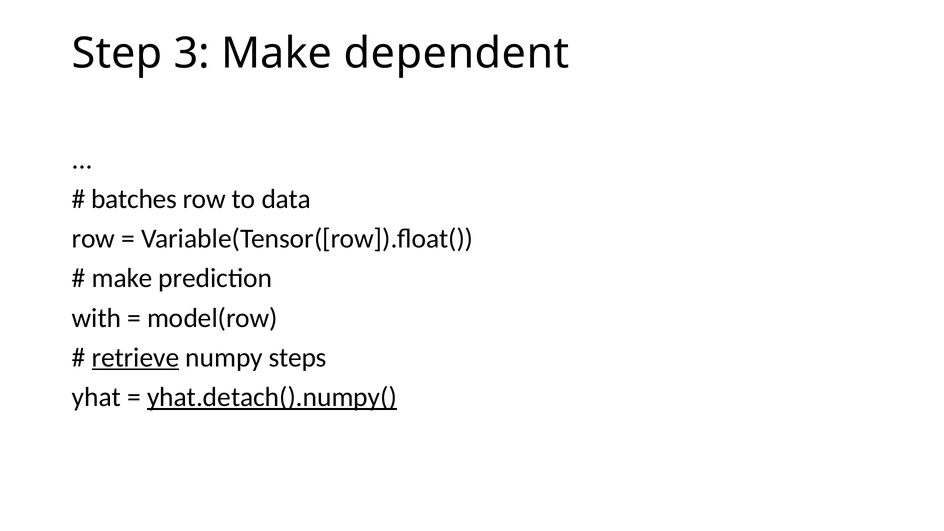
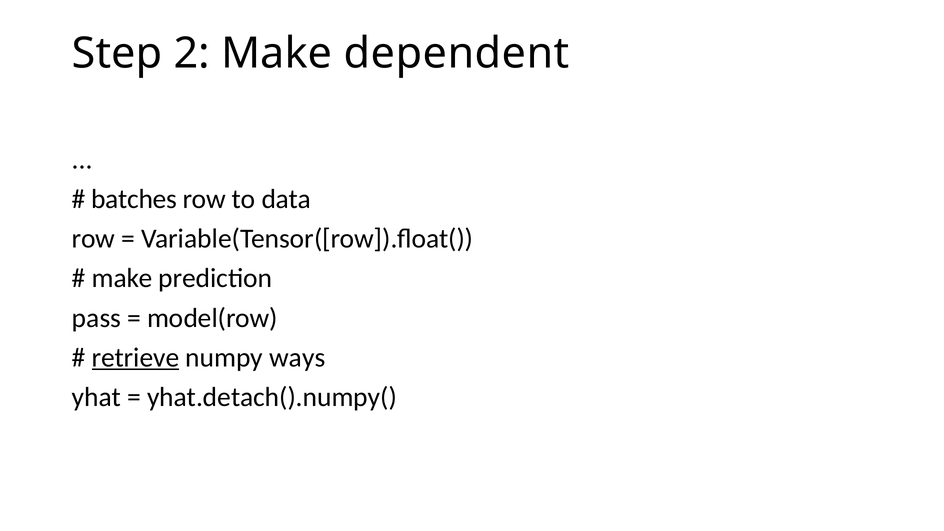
3: 3 -> 2
with: with -> pass
steps: steps -> ways
yhat.detach().numpy( underline: present -> none
